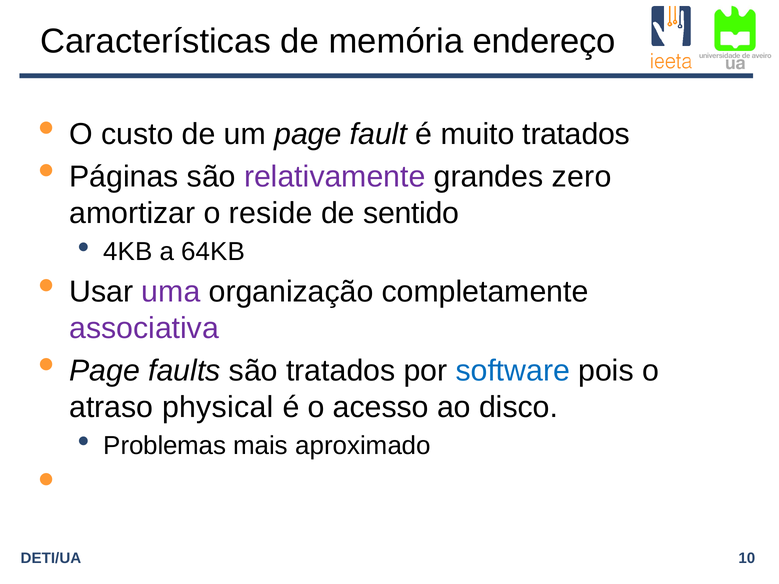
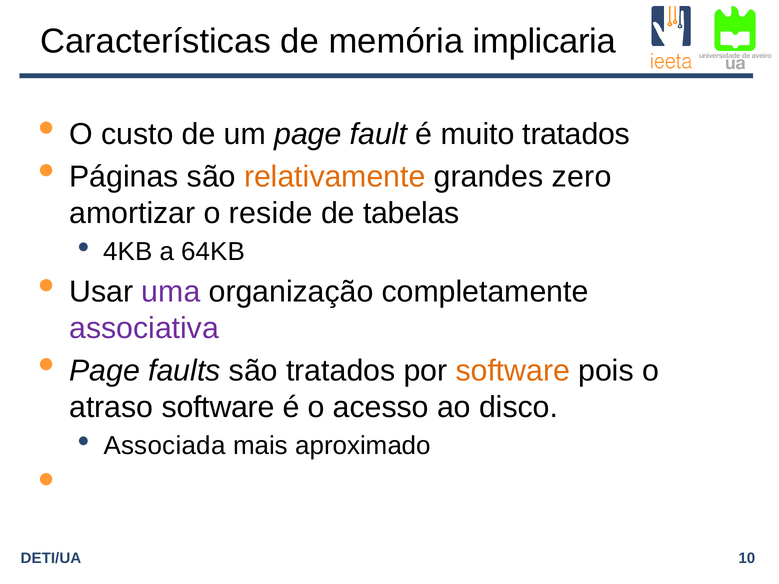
endereço: endereço -> implicaria
relativamente colour: purple -> orange
sentido: sentido -> tabelas
software at (513, 371) colour: blue -> orange
atraso physical: physical -> software
Problemas: Problemas -> Associada
